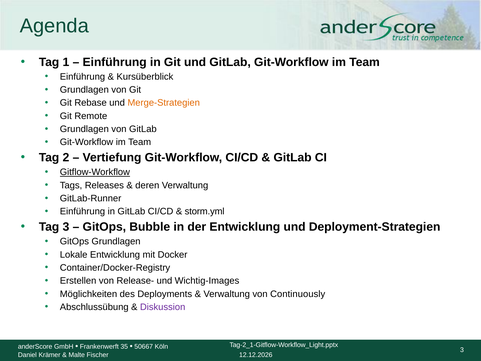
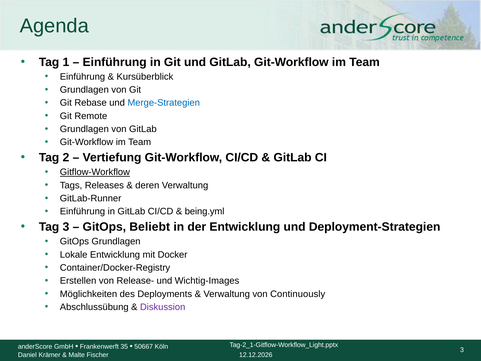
Merge-Strategien colour: orange -> blue
storm.yml: storm.yml -> being.yml
Bubble: Bubble -> Beliebt
